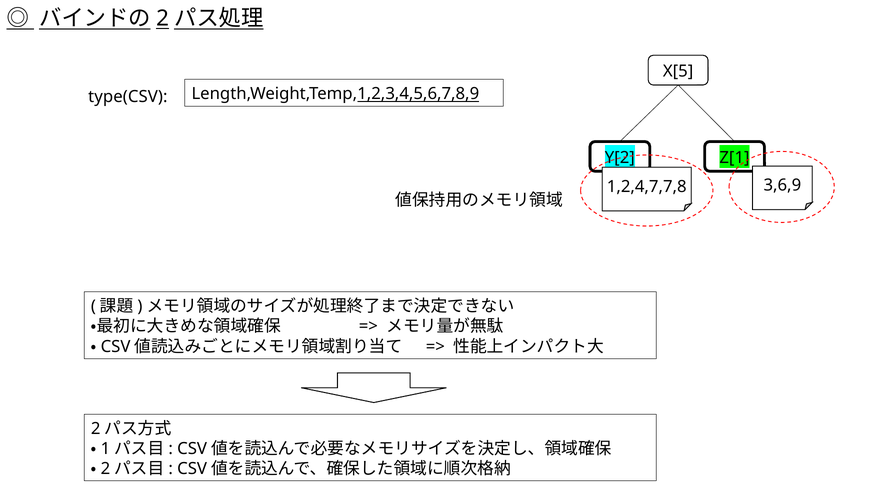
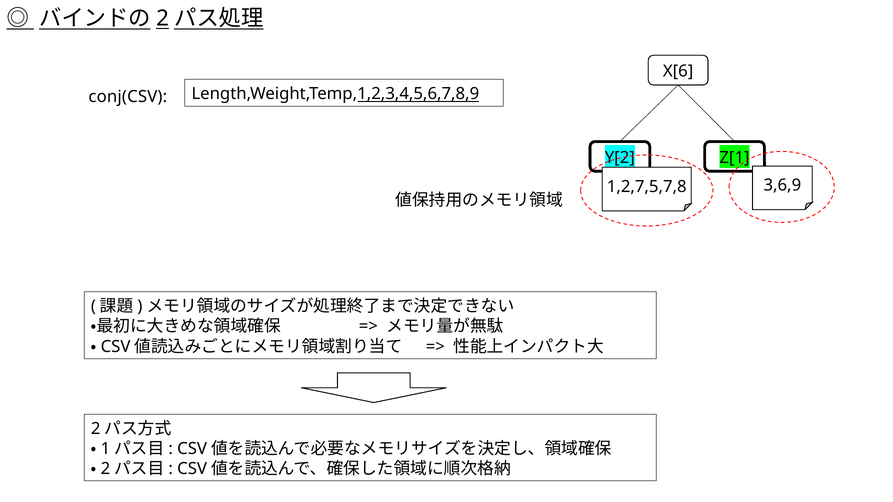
X[5: X[5 -> X[6
type(CSV: type(CSV -> conj(CSV
1,2,4,7,7,8: 1,2,4,7,7,8 -> 1,2,7,5,7,8
